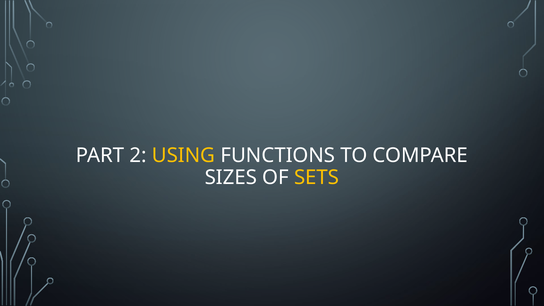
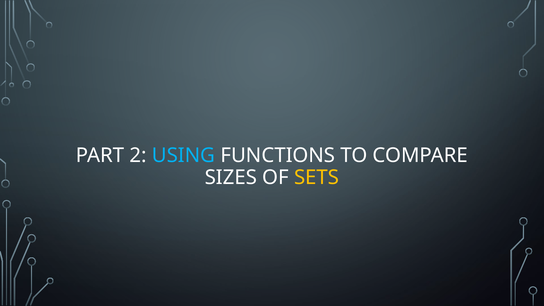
USING colour: yellow -> light blue
